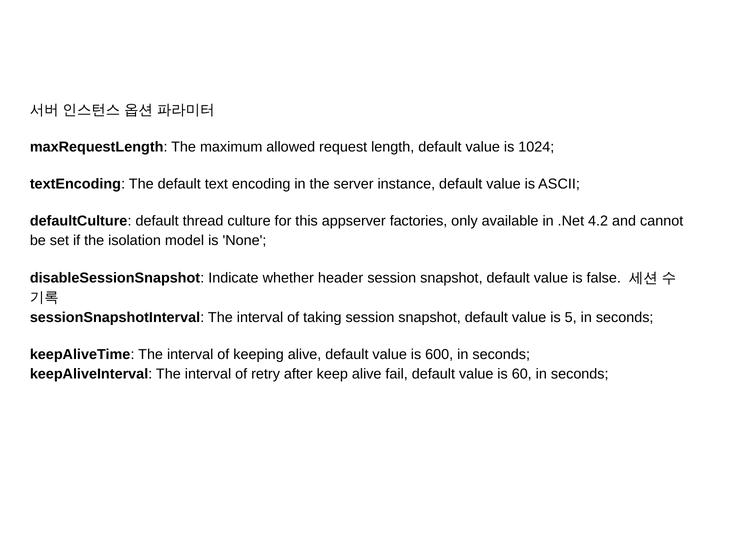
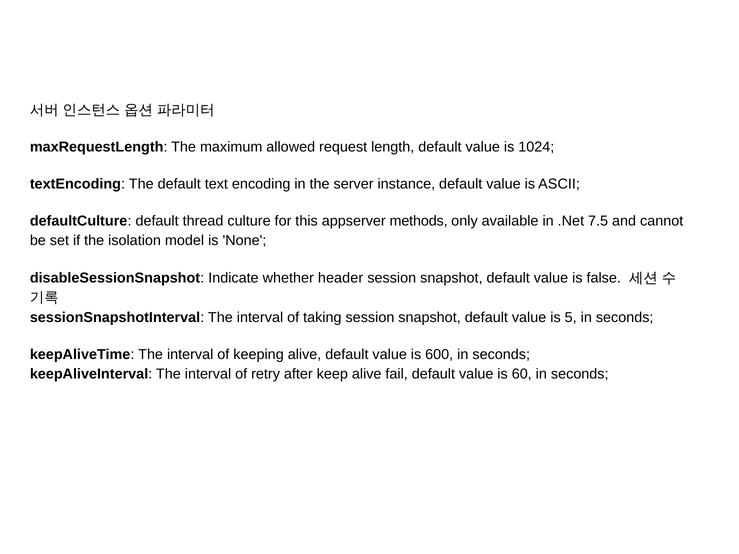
factories: factories -> methods
4.2: 4.2 -> 7.5
